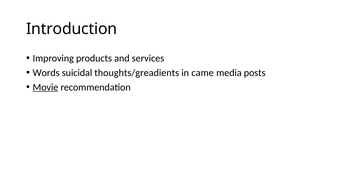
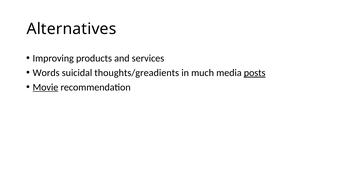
Introduction: Introduction -> Alternatives
came: came -> much
posts underline: none -> present
